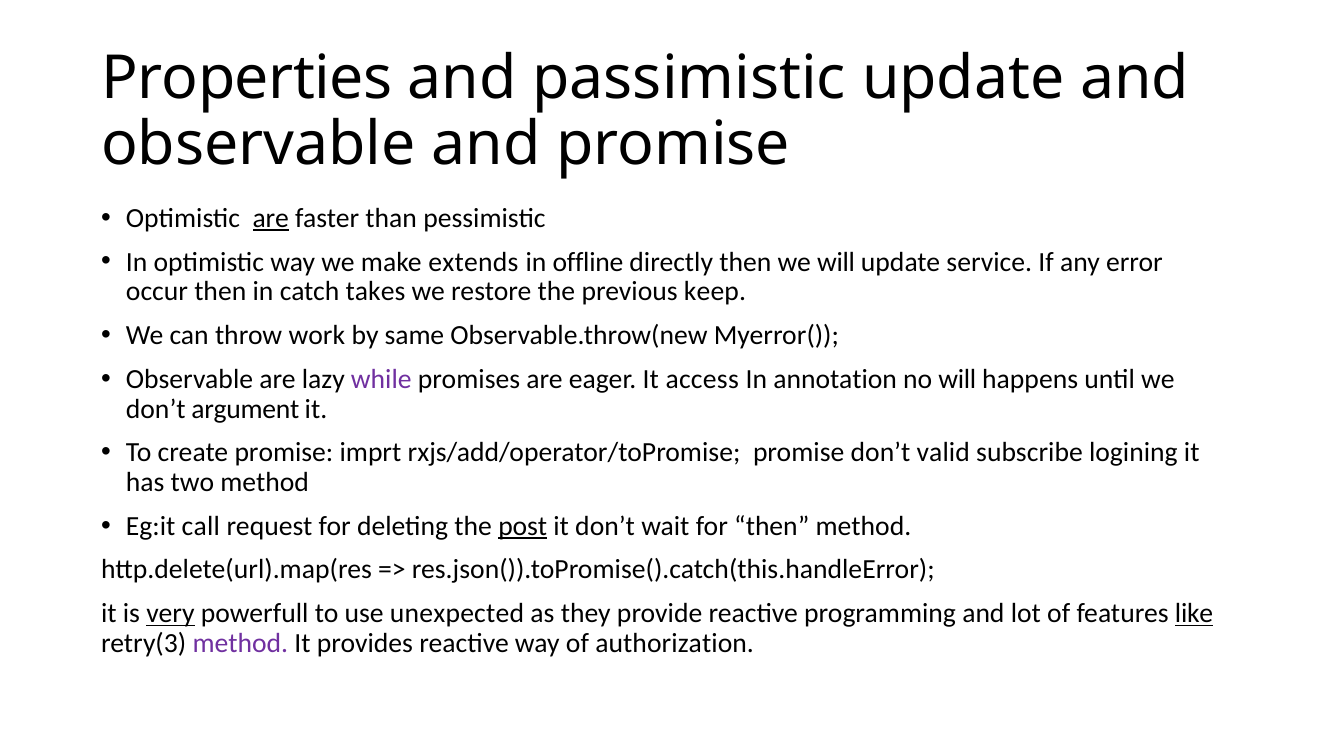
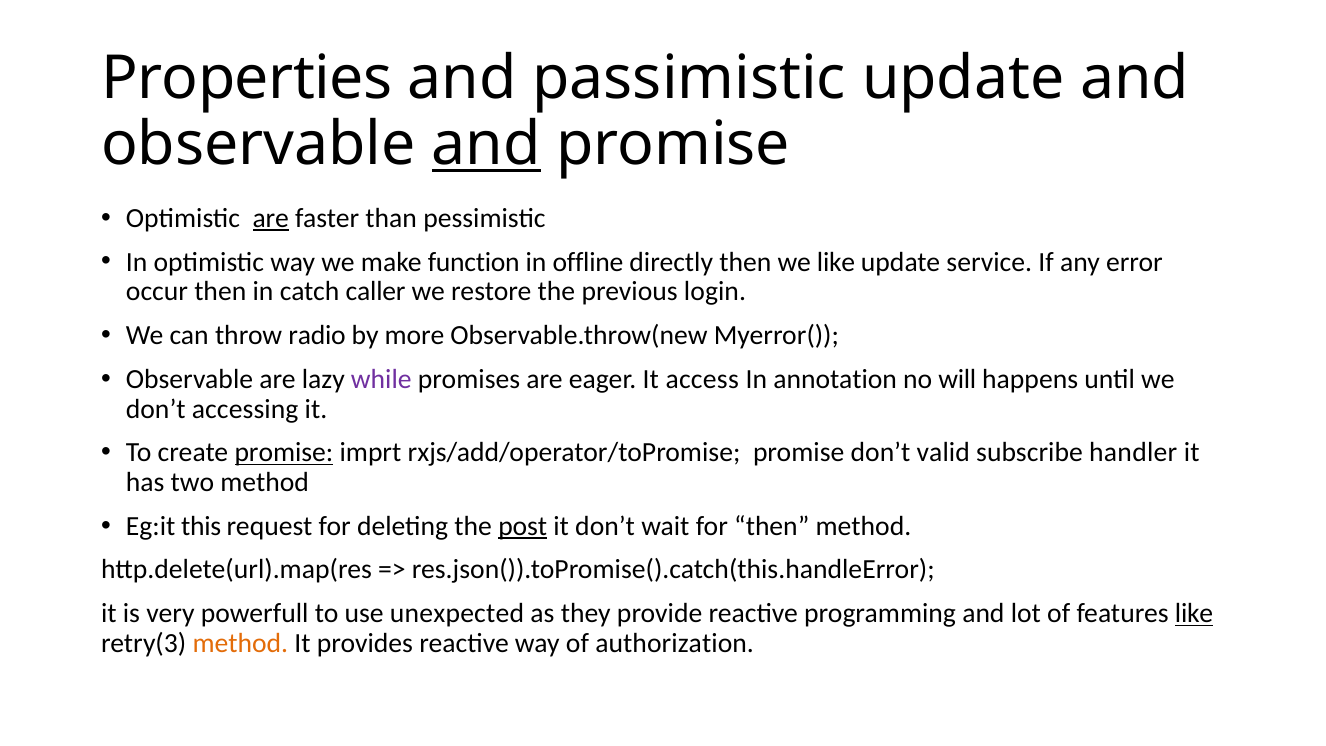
and at (486, 144) underline: none -> present
extends: extends -> function
we will: will -> like
takes: takes -> caller
keep: keep -> login
work: work -> radio
same: same -> more
argument: argument -> accessing
promise at (284, 453) underline: none -> present
logining: logining -> handler
call: call -> this
very underline: present -> none
method at (240, 643) colour: purple -> orange
